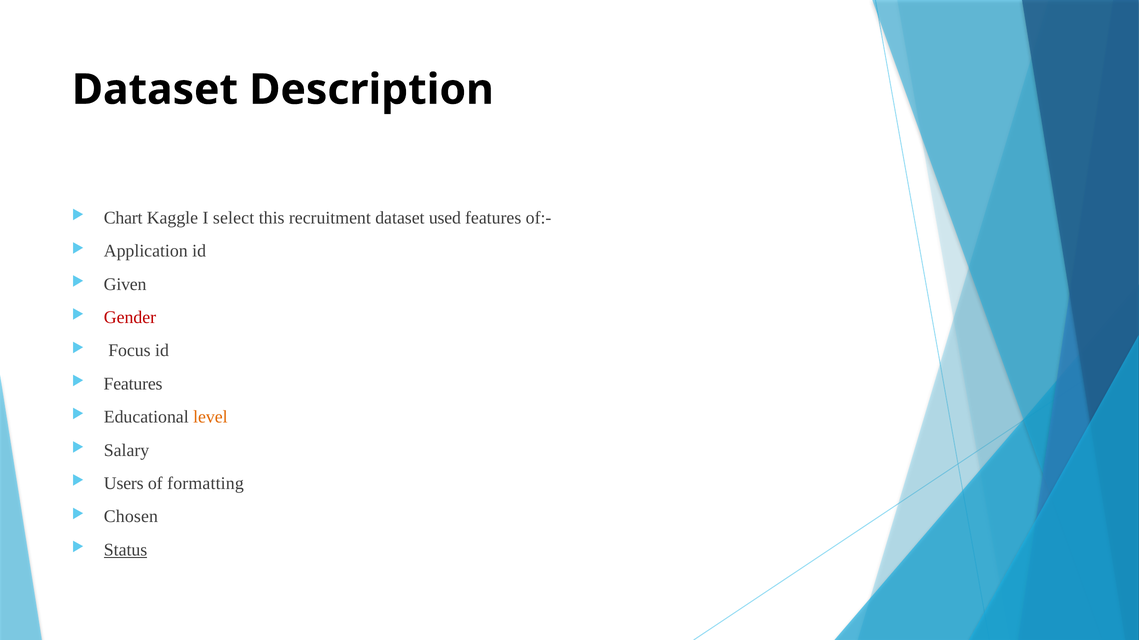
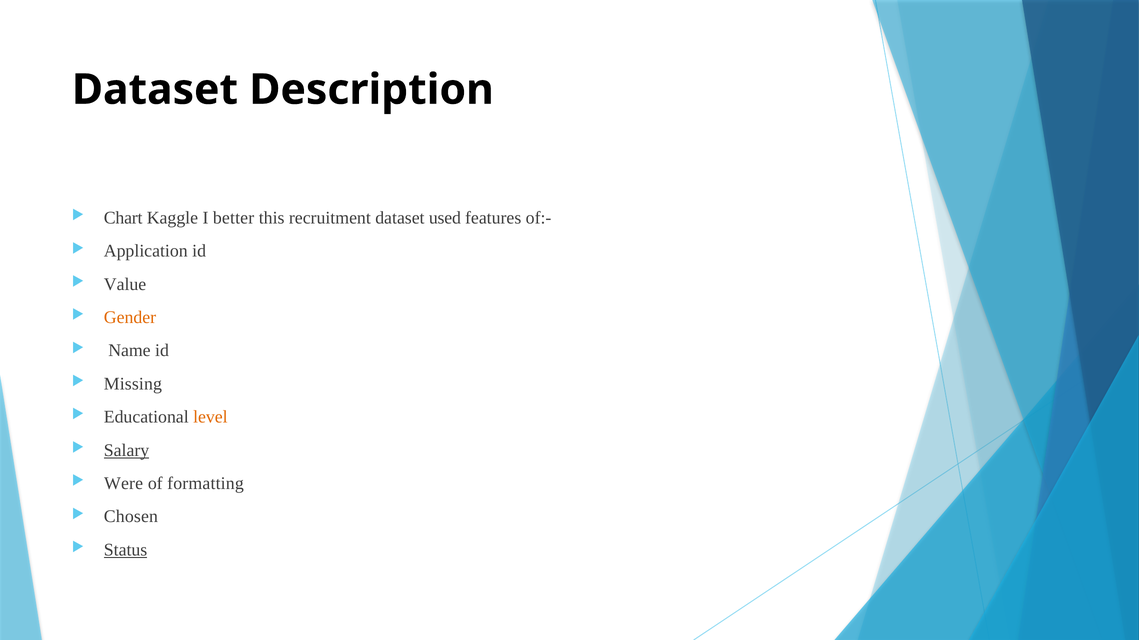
select: select -> better
Given: Given -> Value
Gender colour: red -> orange
Focus: Focus -> Name
Features at (133, 384): Features -> Missing
Salary underline: none -> present
Users: Users -> Were
